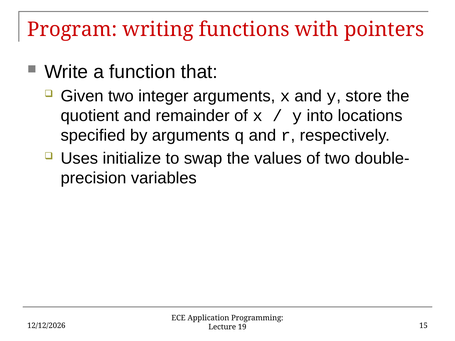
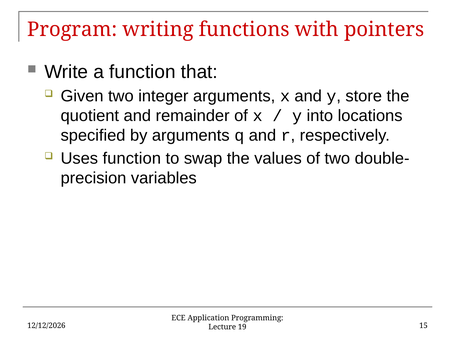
Uses initialize: initialize -> function
